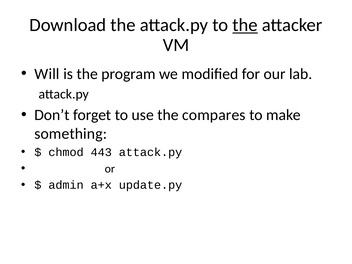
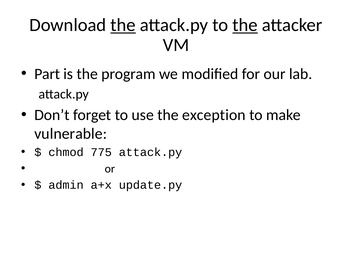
the at (123, 25) underline: none -> present
Will: Will -> Part
compares: compares -> exception
something: something -> vulnerable
443: 443 -> 775
